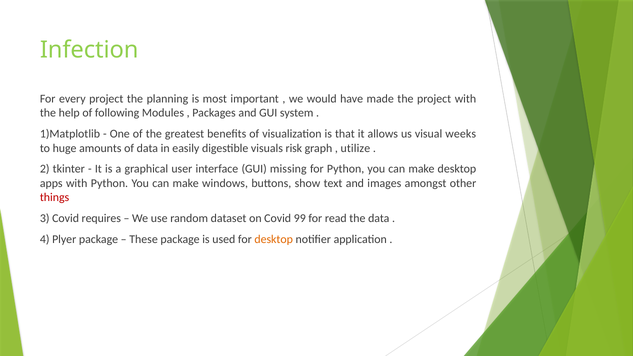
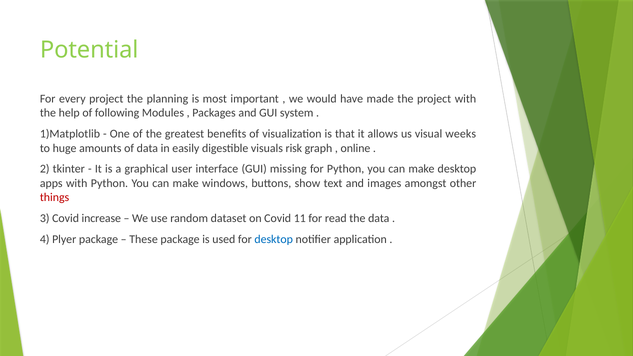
Infection: Infection -> Potential
utilize: utilize -> online
requires: requires -> increase
99: 99 -> 11
desktop at (274, 239) colour: orange -> blue
